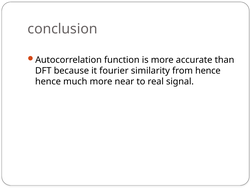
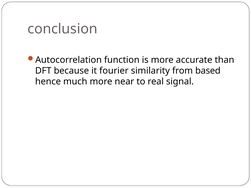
from hence: hence -> based
